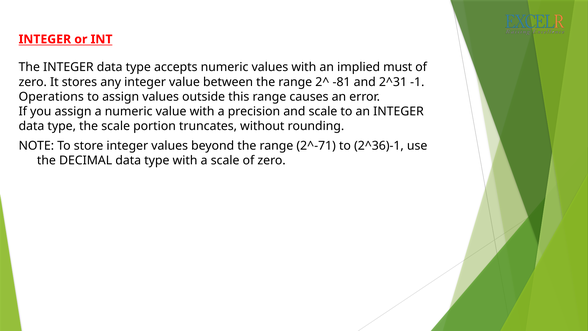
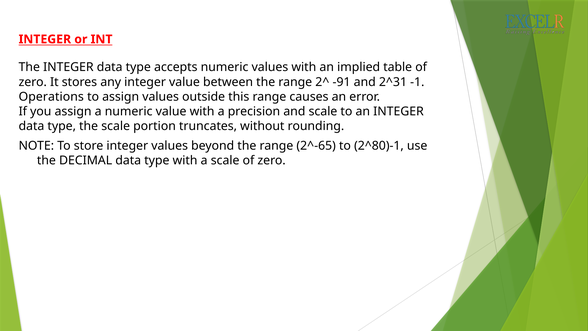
must: must -> table
-81: -81 -> -91
2^-71: 2^-71 -> 2^-65
2^36)-1: 2^36)-1 -> 2^80)-1
